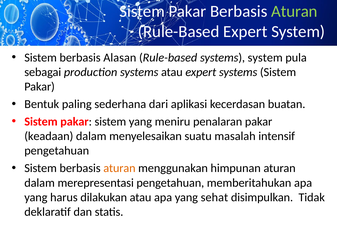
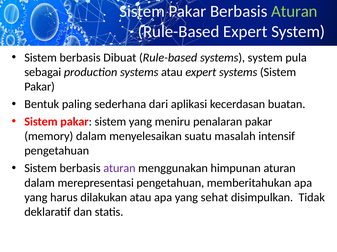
Alasan: Alasan -> Dibuat
keadaan: keadaan -> memory
aturan at (119, 169) colour: orange -> purple
